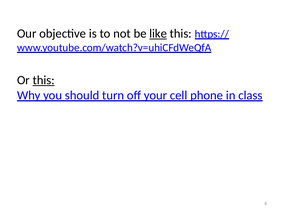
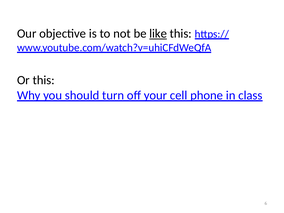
this at (44, 80) underline: present -> none
